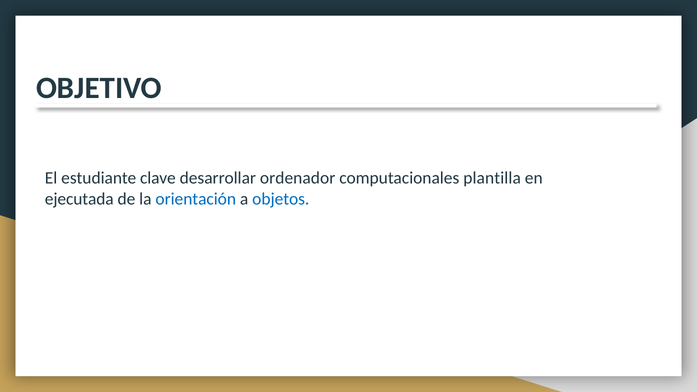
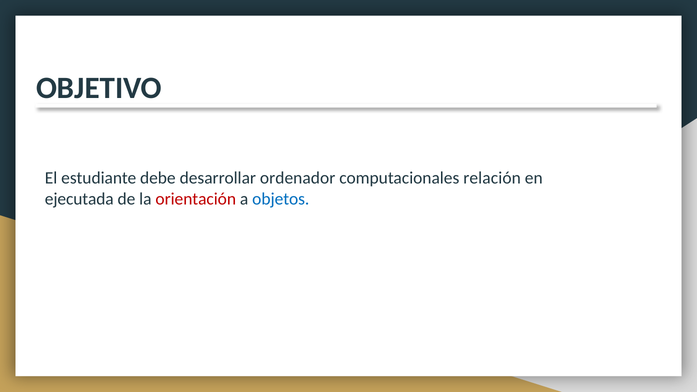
clave: clave -> debe
plantilla: plantilla -> relación
orientación colour: blue -> red
